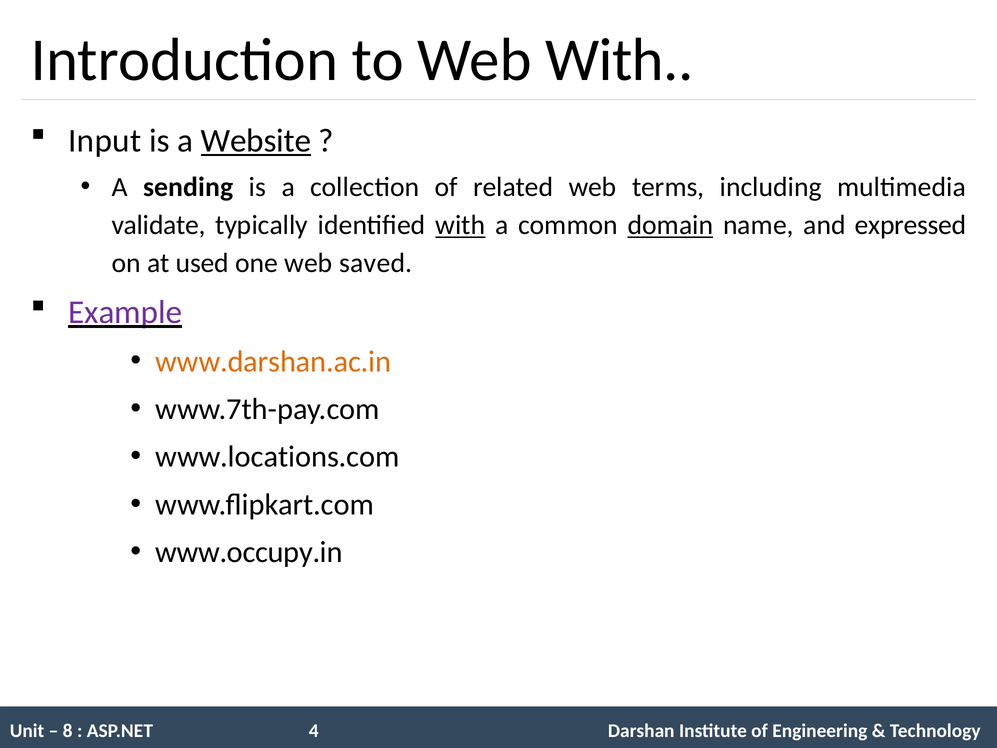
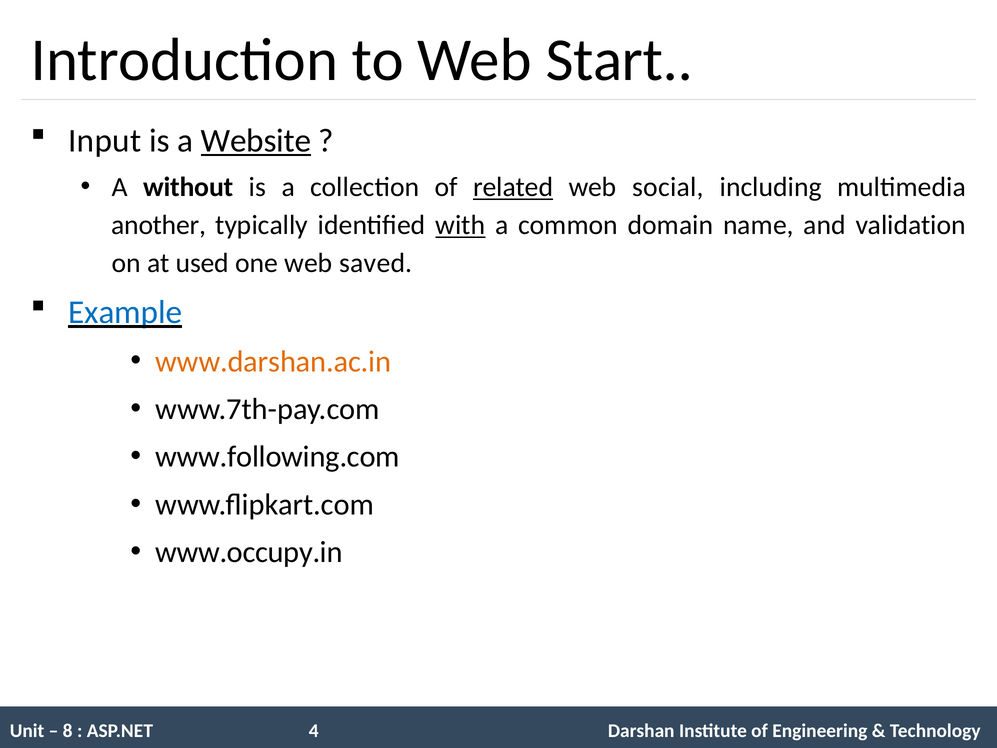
Web With: With -> Start
sending: sending -> without
related underline: none -> present
terms: terms -> social
validate: validate -> another
domain underline: present -> none
expressed: expressed -> validation
Example colour: purple -> blue
www.locations.com: www.locations.com -> www.following.com
